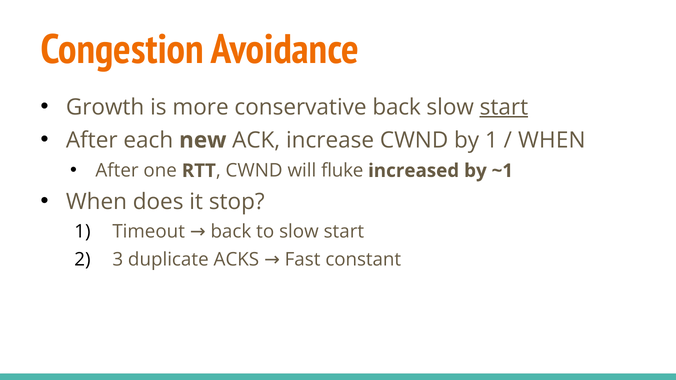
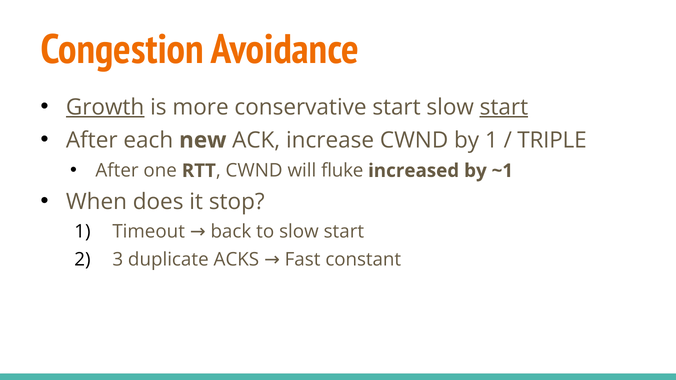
Growth underline: none -> present
conservative back: back -> start
WHEN at (552, 140): WHEN -> TRIPLE
